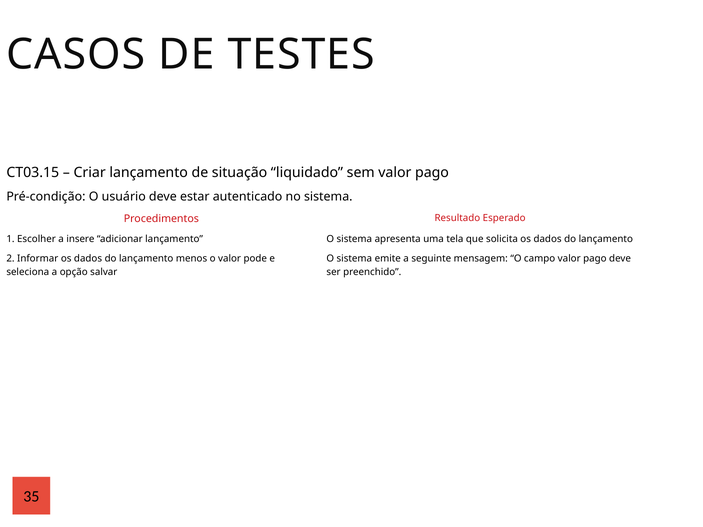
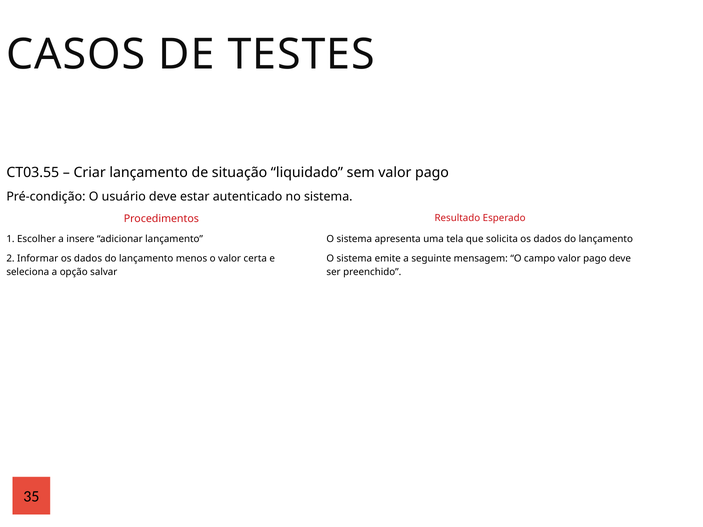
CT03.15: CT03.15 -> CT03.55
pode: pode -> certa
